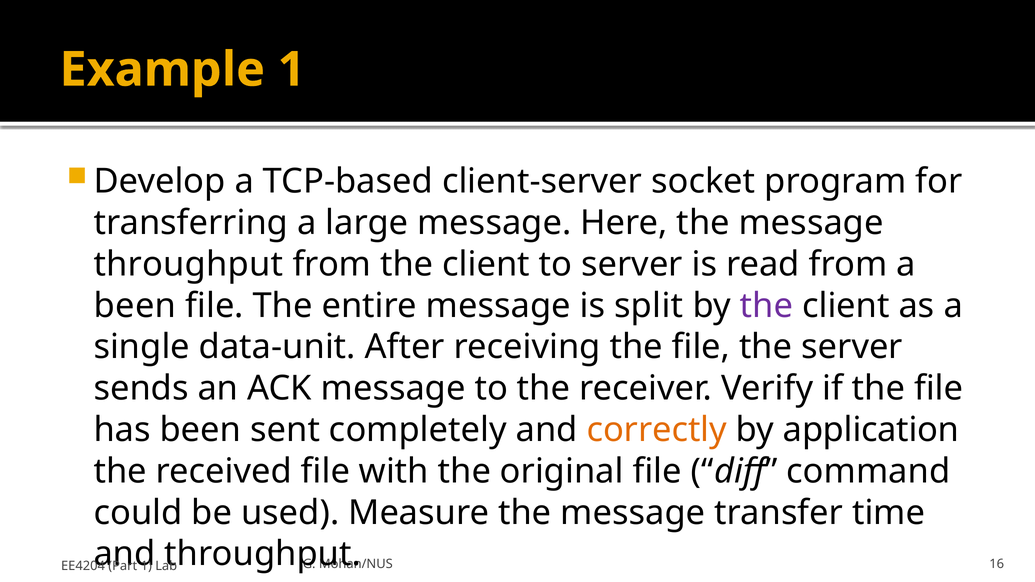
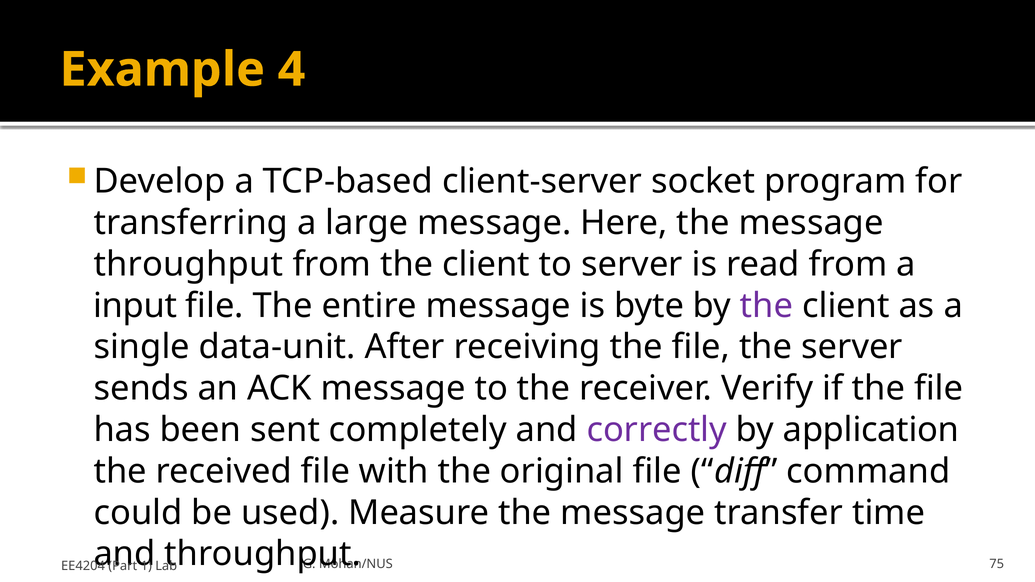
Example 1: 1 -> 4
been at (135, 306): been -> input
split: split -> byte
correctly colour: orange -> purple
16: 16 -> 75
